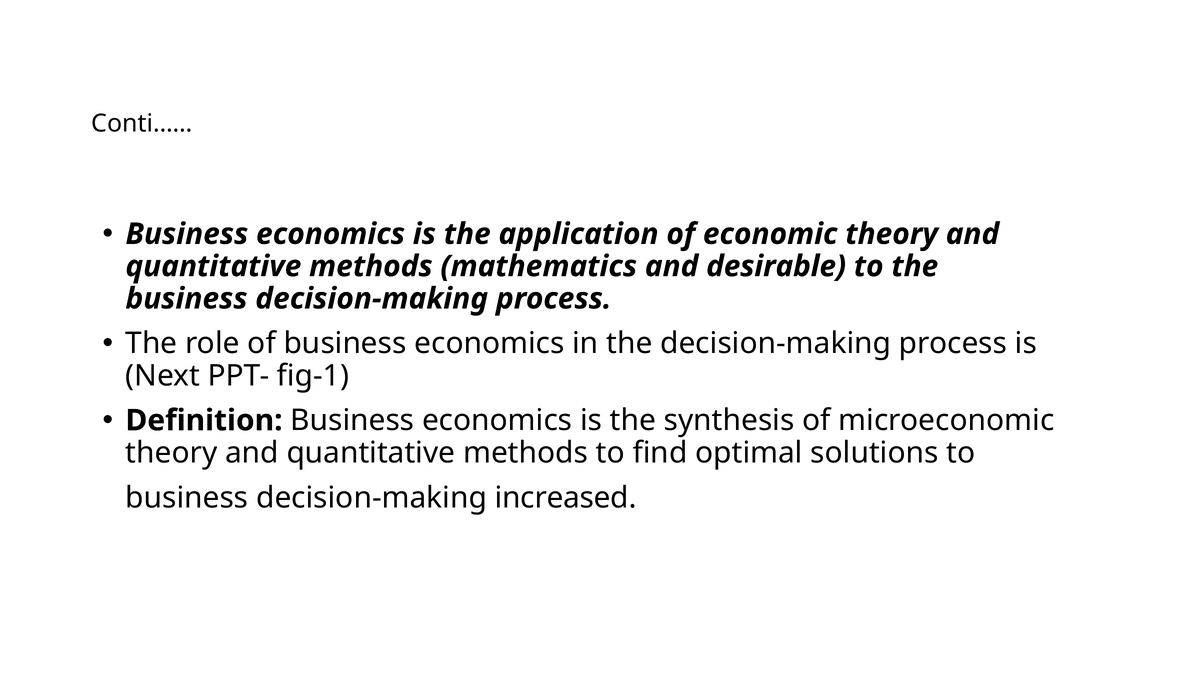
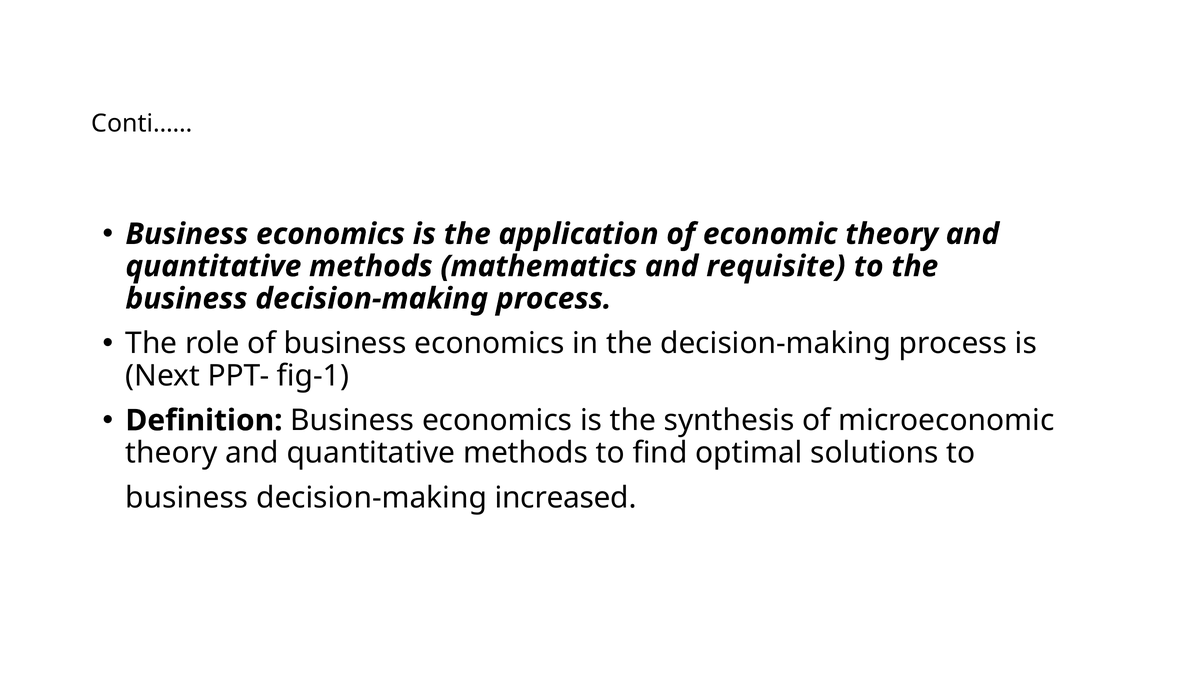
desirable: desirable -> requisite
